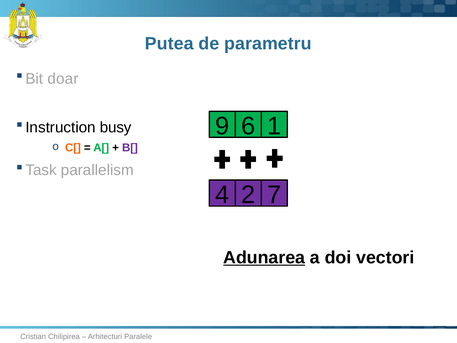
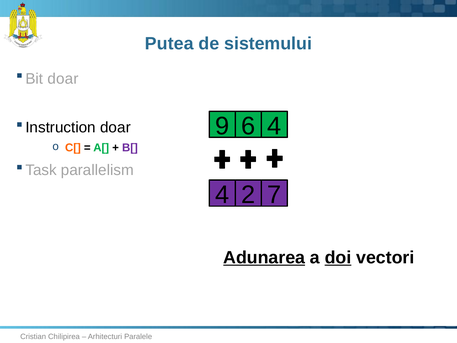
parametru: parametru -> sistemului
6 1: 1 -> 4
busy at (116, 127): busy -> doar
doi underline: none -> present
